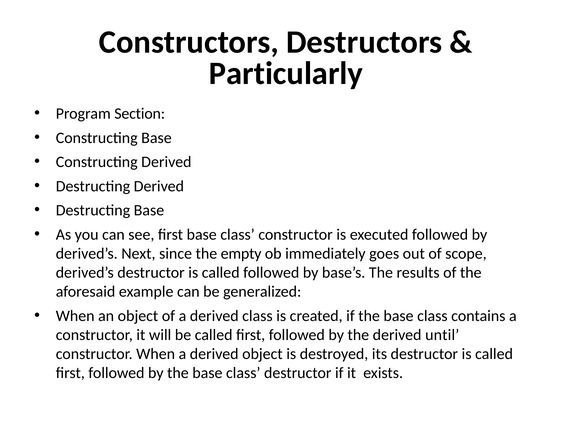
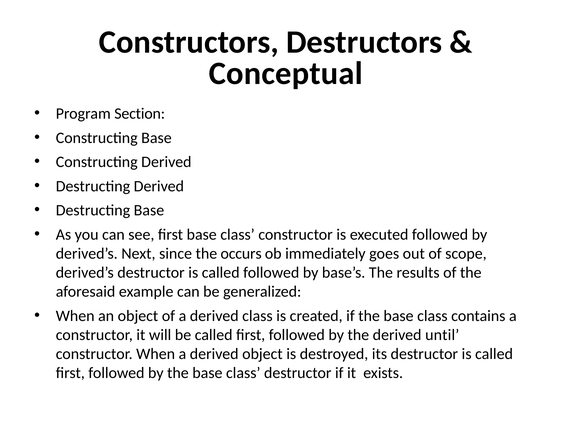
Particularly: Particularly -> Conceptual
empty: empty -> occurs
